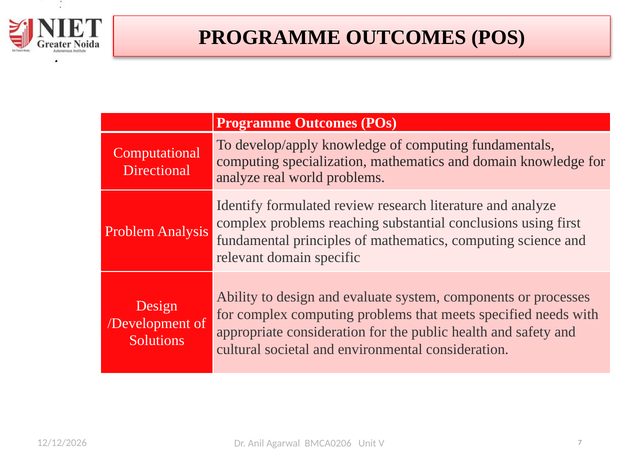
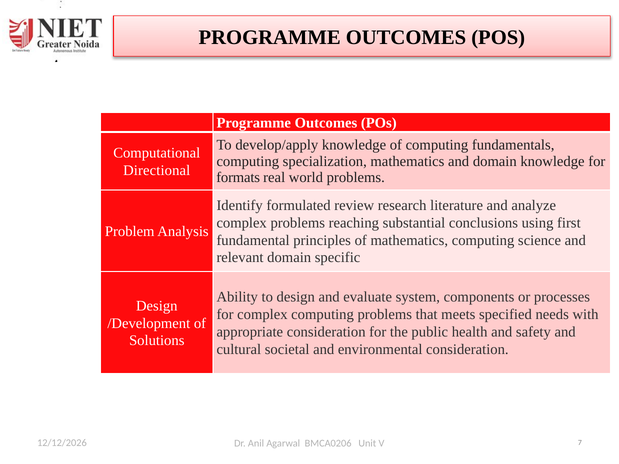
analyze at (238, 178): analyze -> formats
